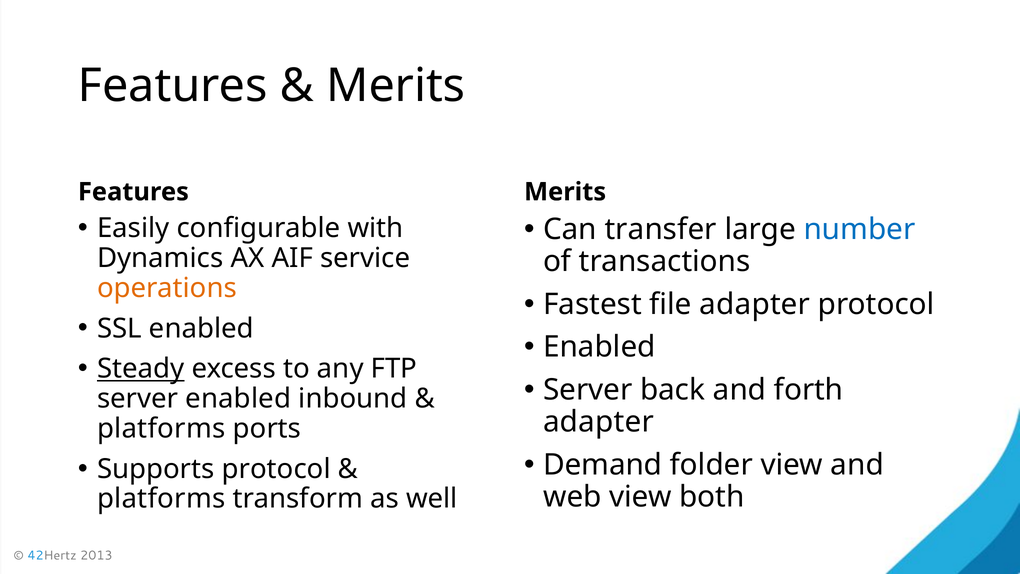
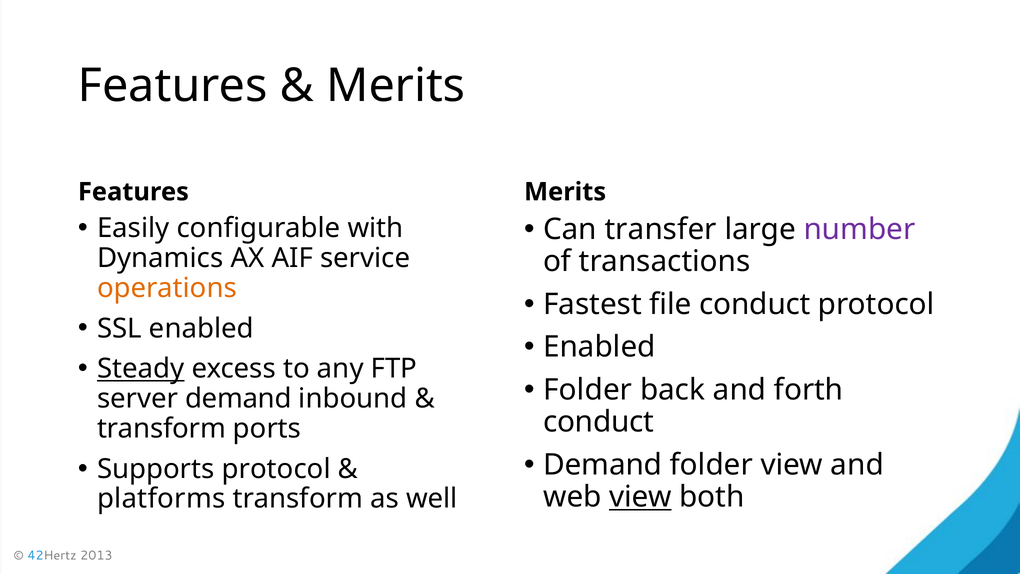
number colour: blue -> purple
file adapter: adapter -> conduct
Server at (588, 390): Server -> Folder
server enabled: enabled -> demand
adapter at (598, 422): adapter -> conduct
platforms at (161, 428): platforms -> transform
view at (640, 497) underline: none -> present
